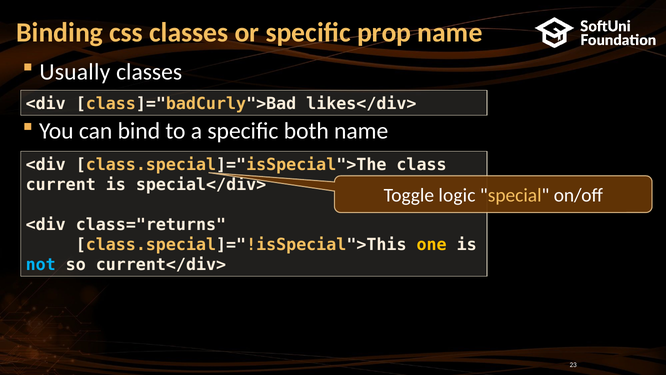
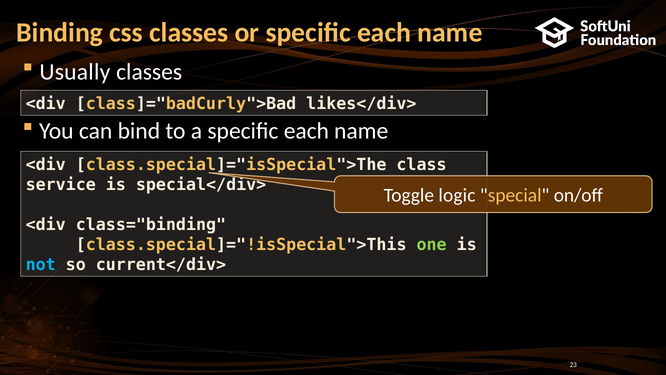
or specific prop: prop -> each
a specific both: both -> each
current: current -> service
class="returns: class="returns -> class="binding
one colour: yellow -> light green
